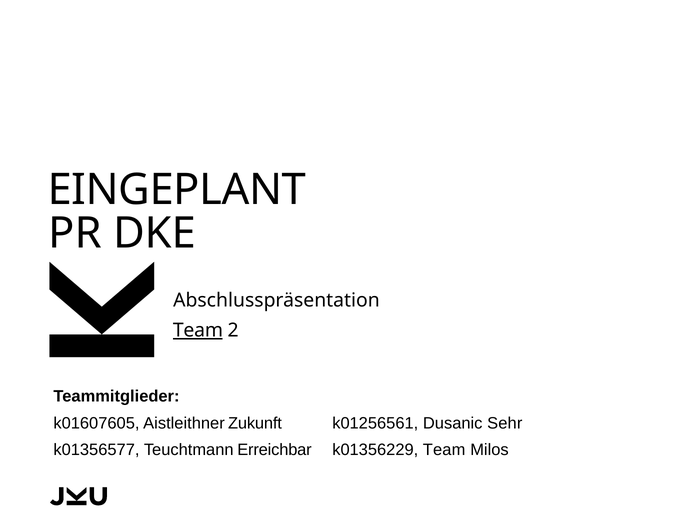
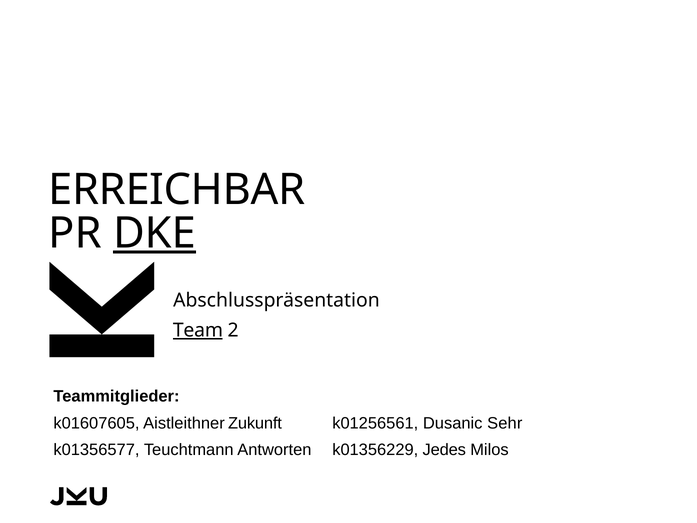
EINGEPLANT: EINGEPLANT -> ERREICHBAR
DKE underline: none -> present
Erreichbar: Erreichbar -> Antworten
k01356229 Team: Team -> Jedes
